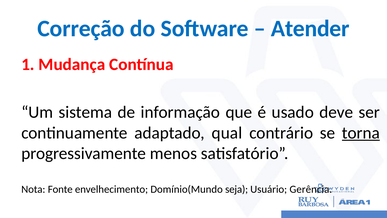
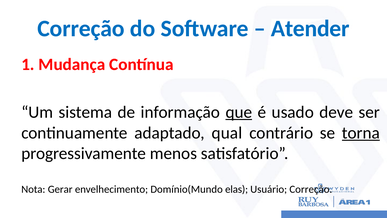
que underline: none -> present
Fonte: Fonte -> Gerar
seja: seja -> elas
Usuário Gerência: Gerência -> Correção
